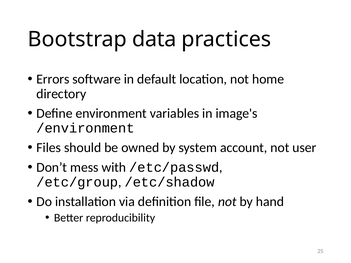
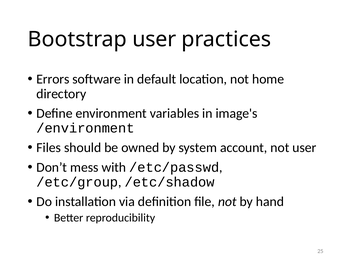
Bootstrap data: data -> user
